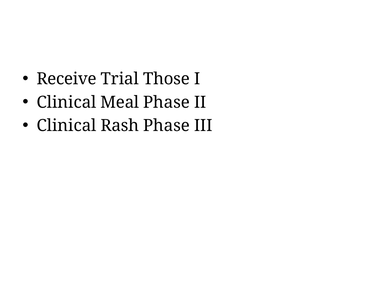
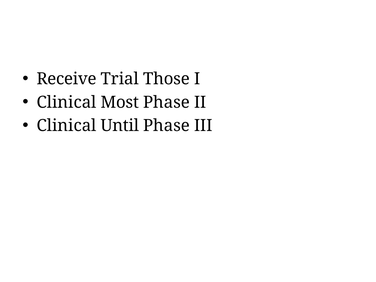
Meal: Meal -> Most
Rash: Rash -> Until
